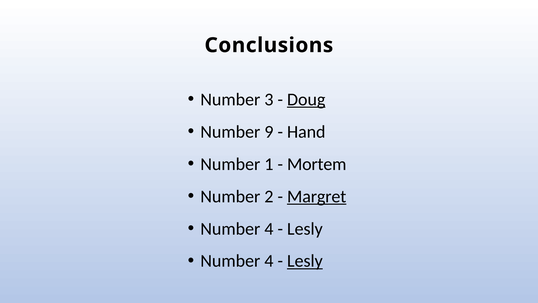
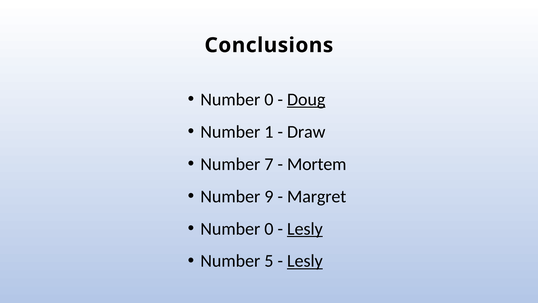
3 at (269, 99): 3 -> 0
9: 9 -> 1
Hand: Hand -> Draw
1: 1 -> 7
2: 2 -> 9
Margret underline: present -> none
4 at (269, 228): 4 -> 0
Lesly at (305, 228) underline: none -> present
4 at (269, 261): 4 -> 5
